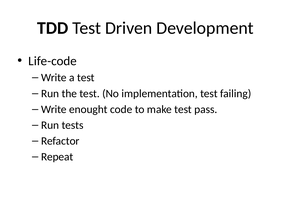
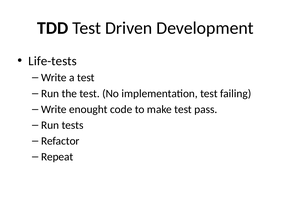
Life-code: Life-code -> Life-tests
